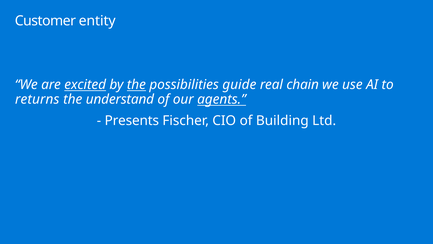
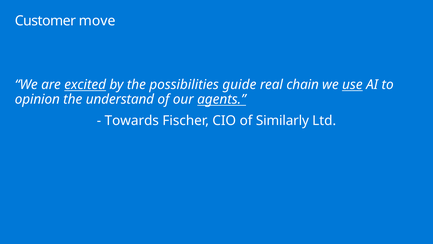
entity: entity -> move
the at (136, 85) underline: present -> none
use underline: none -> present
returns: returns -> opinion
Presents: Presents -> Towards
Building: Building -> Similarly
